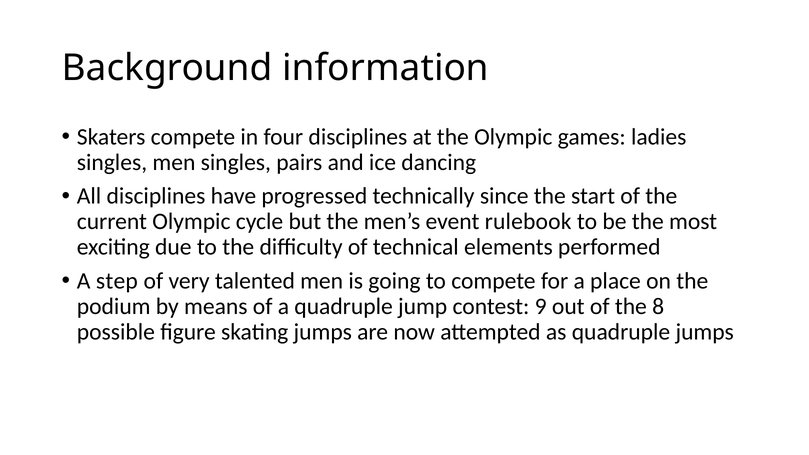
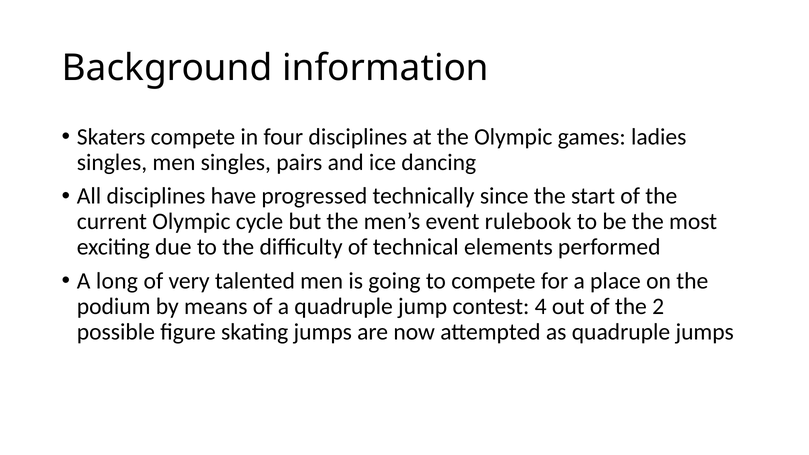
step: step -> long
9: 9 -> 4
8: 8 -> 2
